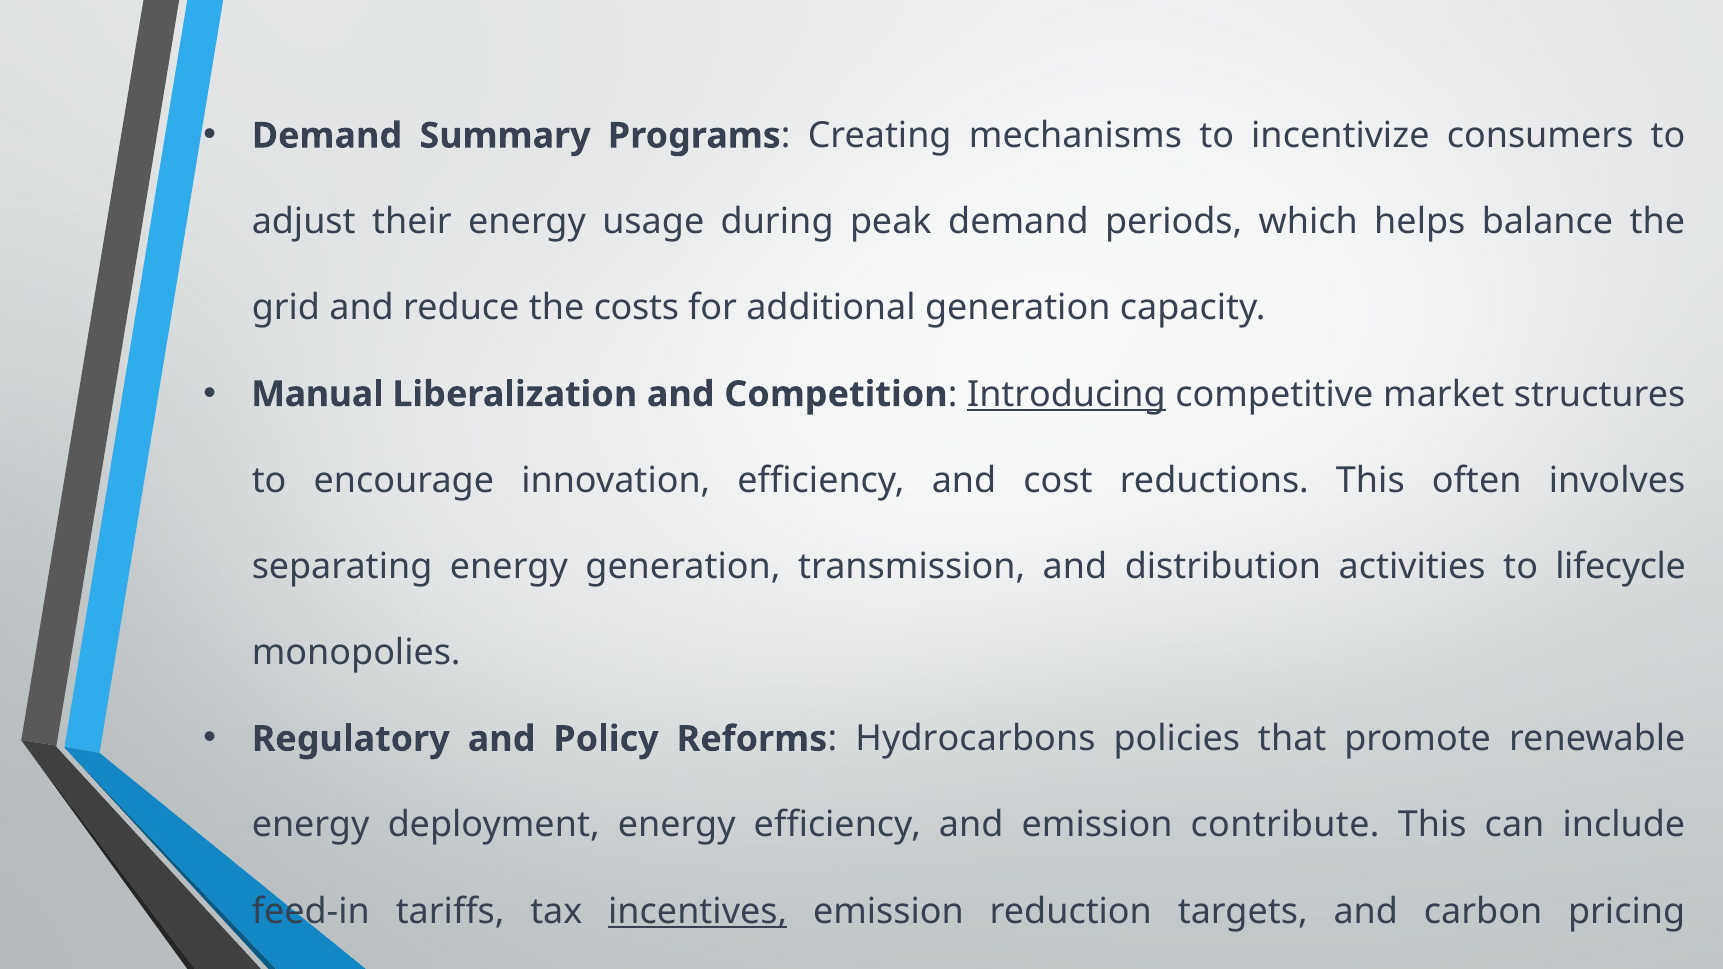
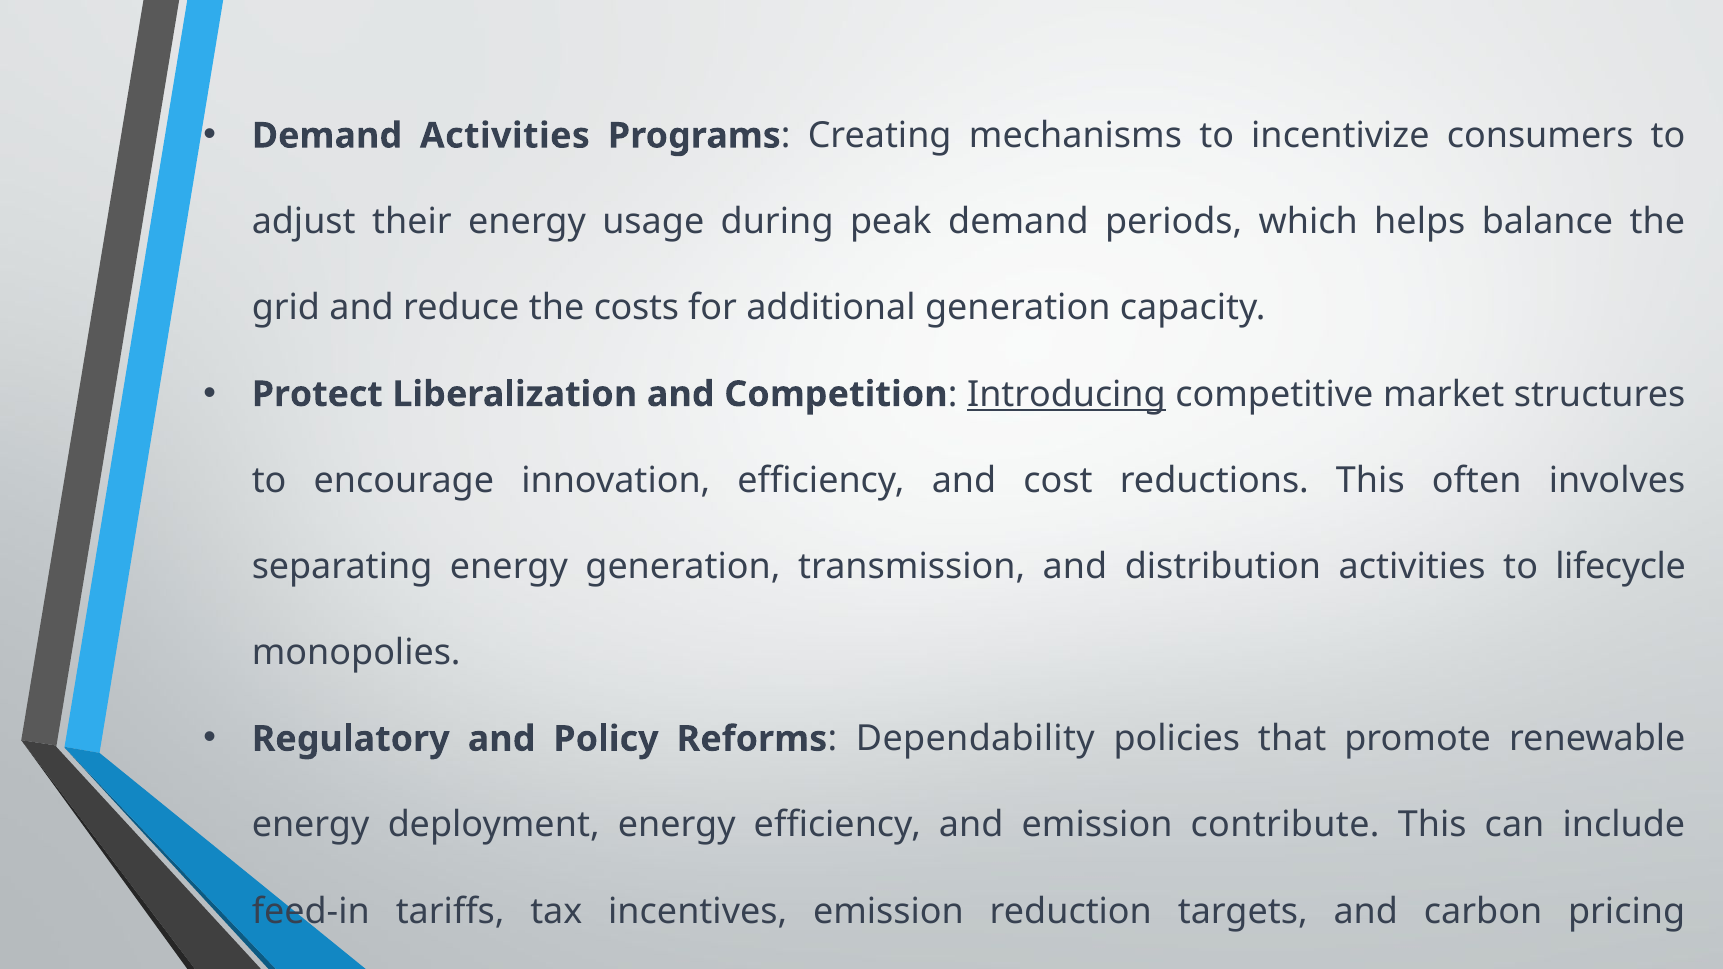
Demand Summary: Summary -> Activities
Manual: Manual -> Protect
Hydrocarbons: Hydrocarbons -> Dependability
incentives underline: present -> none
